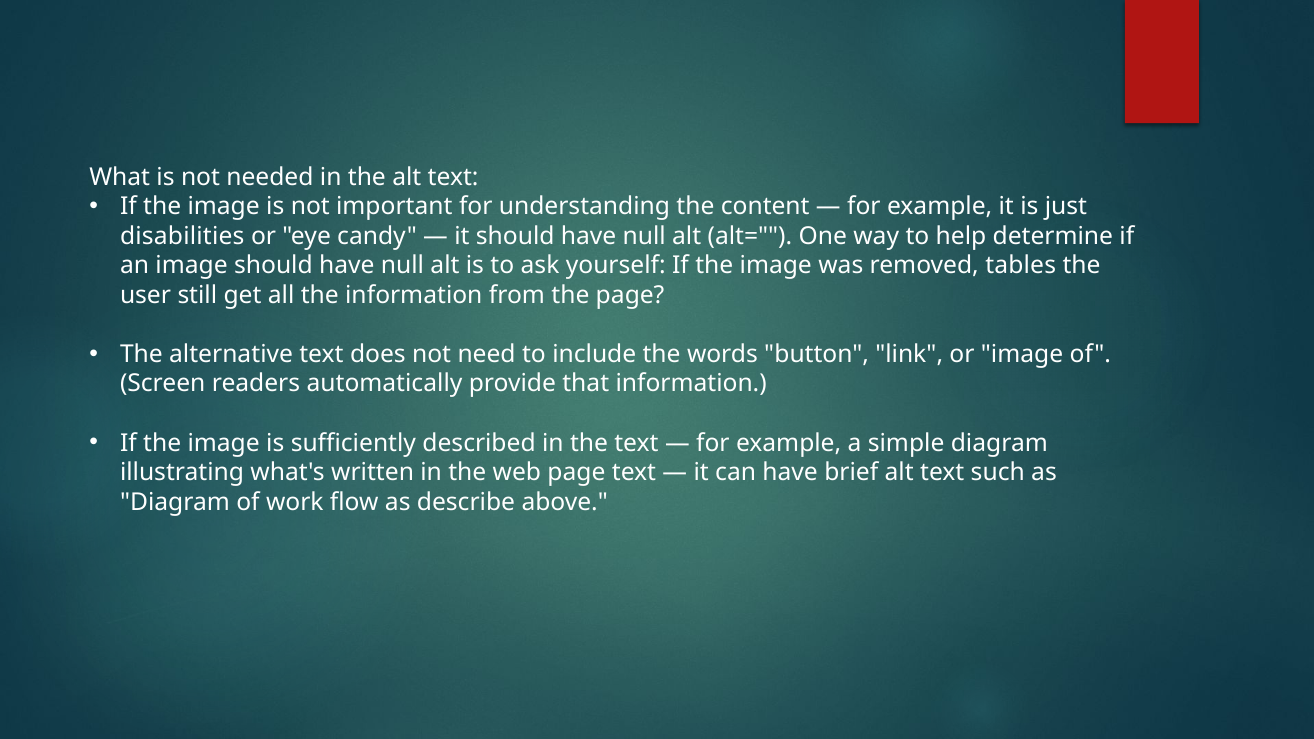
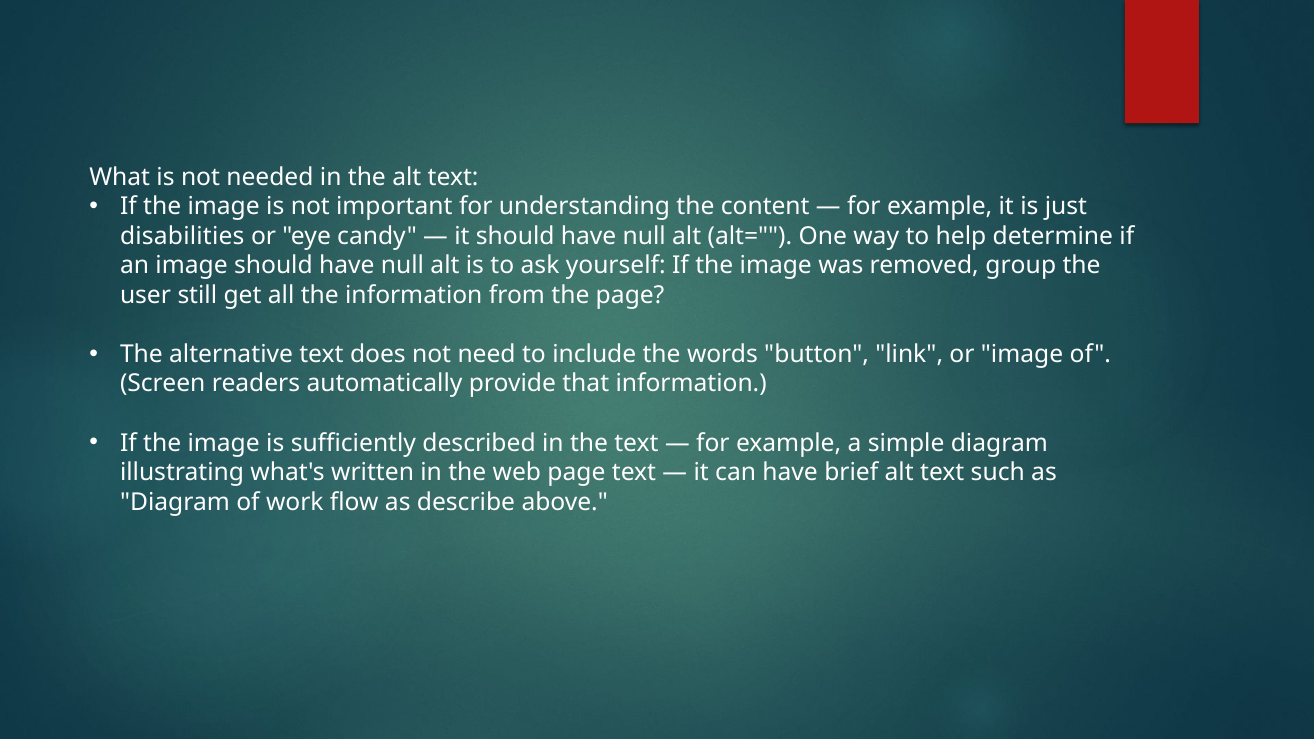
tables: tables -> group
